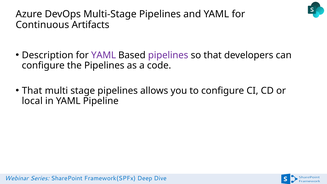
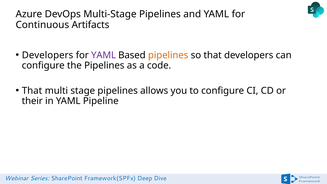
Description at (48, 55): Description -> Developers
pipelines at (168, 55) colour: purple -> orange
local: local -> their
